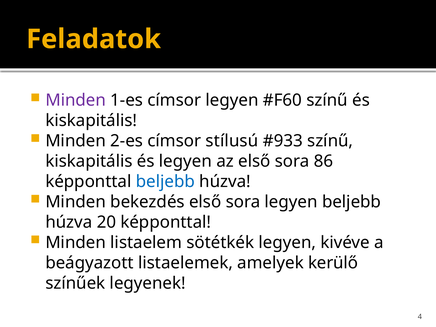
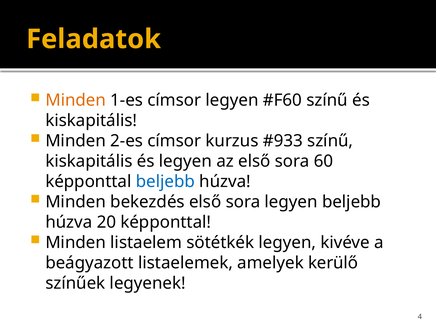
Minden at (76, 100) colour: purple -> orange
stílusú: stílusú -> kurzus
86: 86 -> 60
